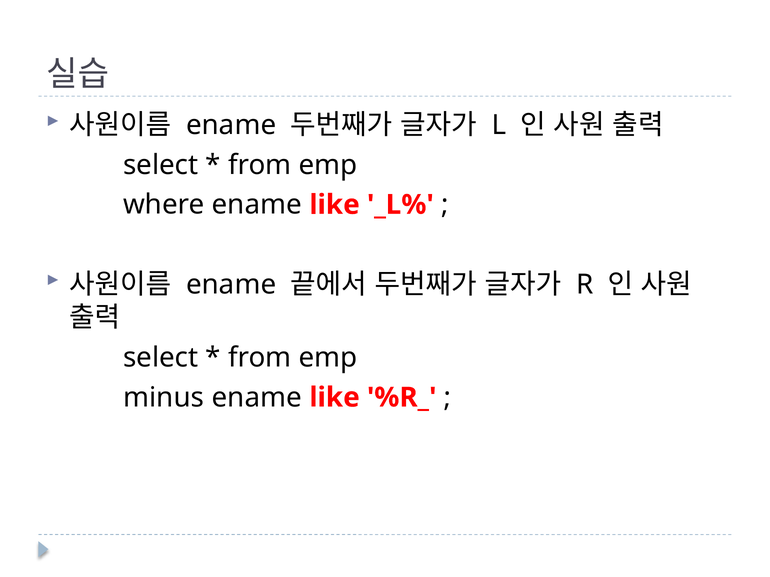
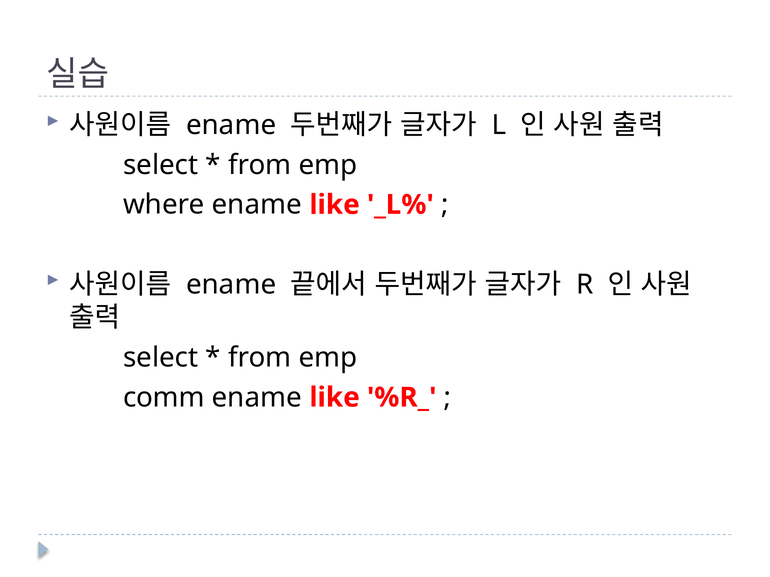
minus: minus -> comm
